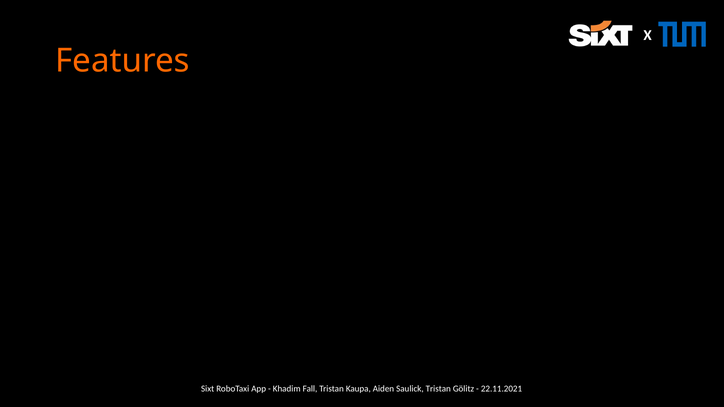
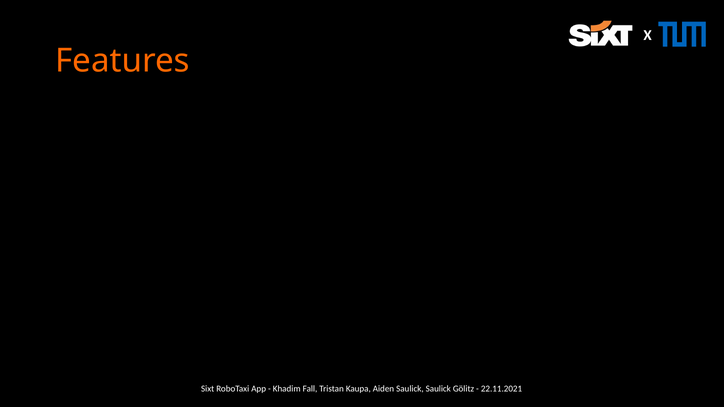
Saulick Tristan: Tristan -> Saulick
